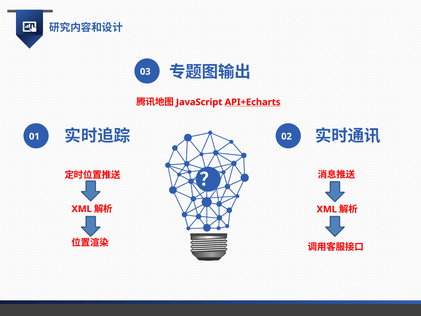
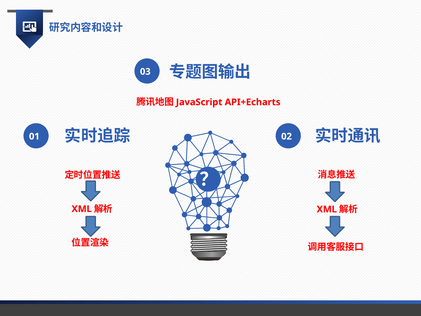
API+Echarts underline: present -> none
